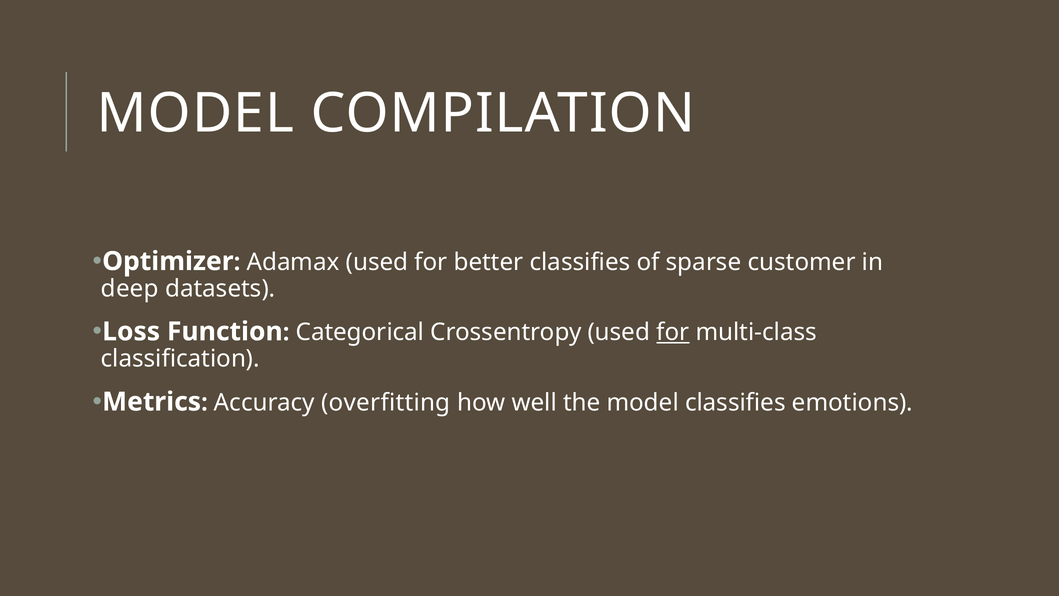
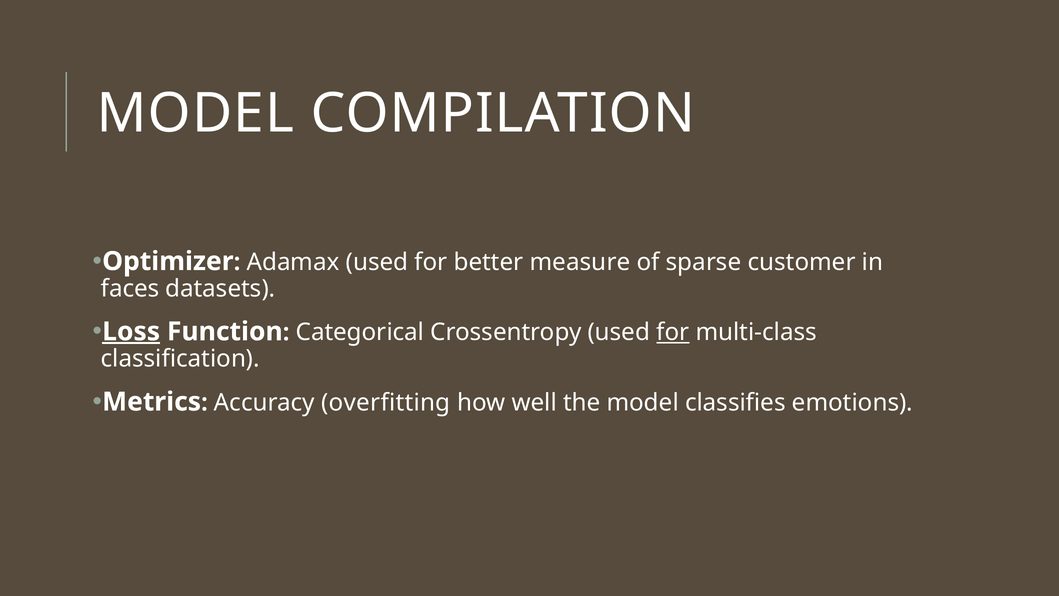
better classifies: classifies -> measure
deep: deep -> faces
Loss underline: none -> present
